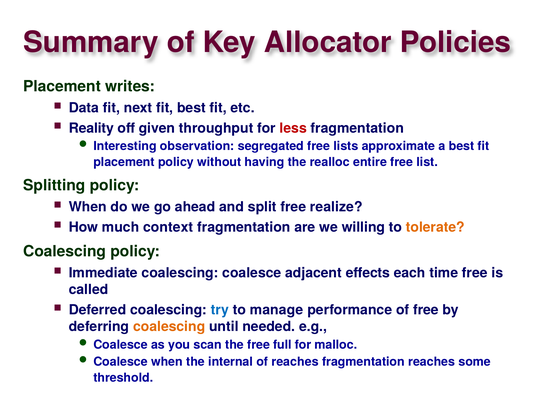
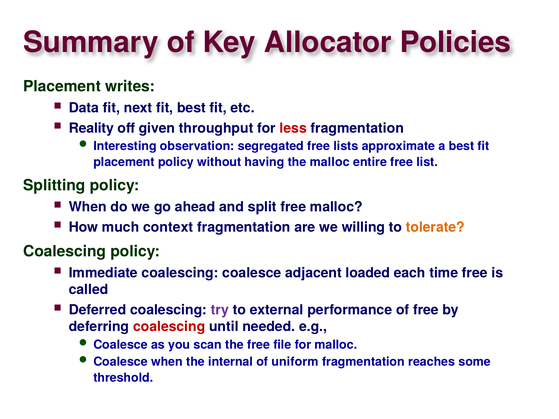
the realloc: realloc -> malloc
free realize: realize -> malloc
effects: effects -> loaded
try colour: blue -> purple
manage: manage -> external
coalescing at (169, 327) colour: orange -> red
full: full -> file
of reaches: reaches -> uniform
